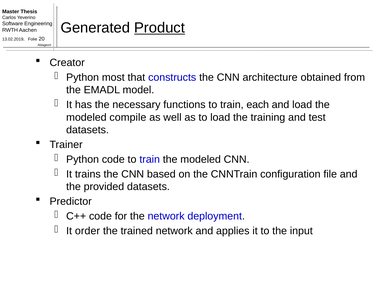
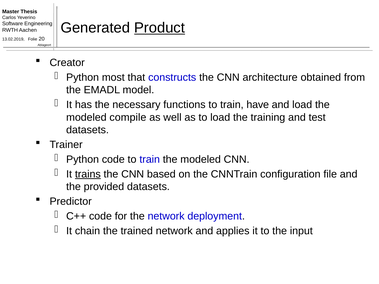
each: each -> have
trains underline: none -> present
order: order -> chain
